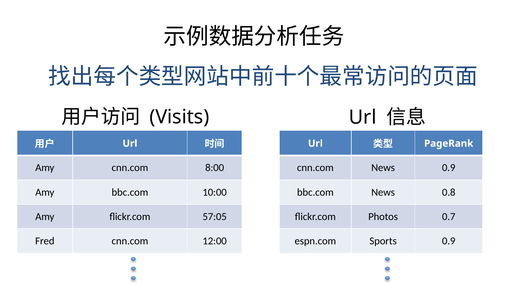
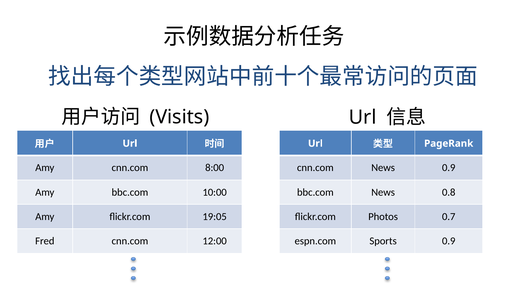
57:05: 57:05 -> 19:05
